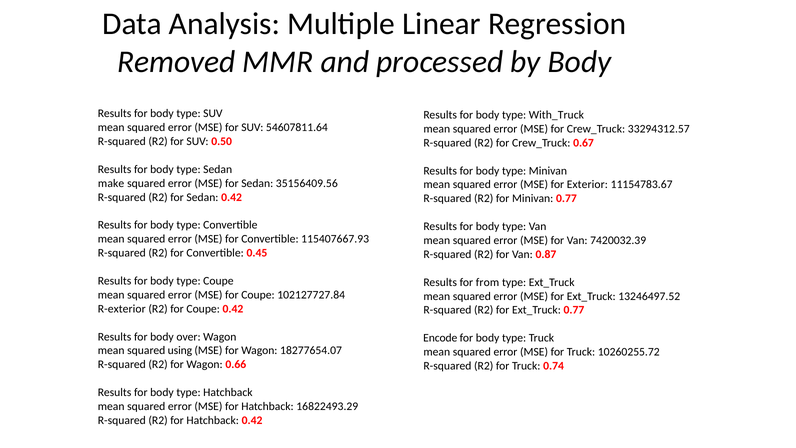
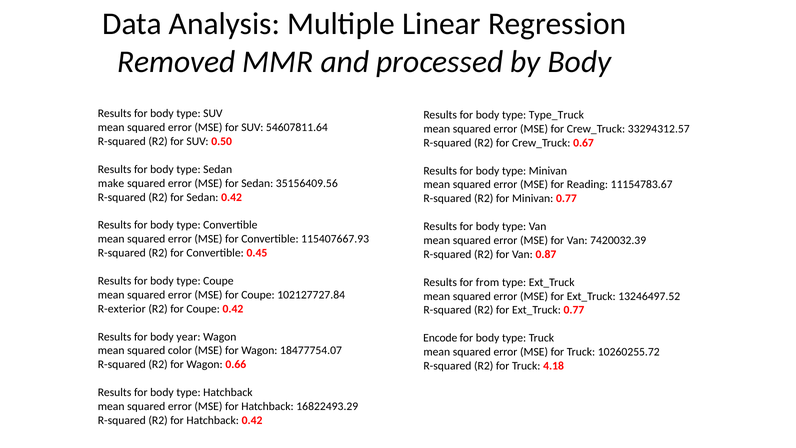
With_Truck: With_Truck -> Type_Truck
Exterior: Exterior -> Reading
over: over -> year
using: using -> color
18277654.07: 18277654.07 -> 18477754.07
0.74: 0.74 -> 4.18
